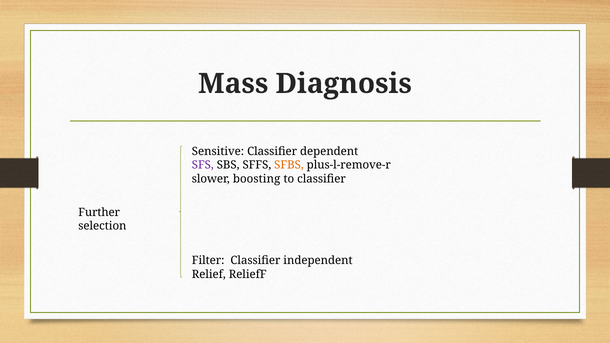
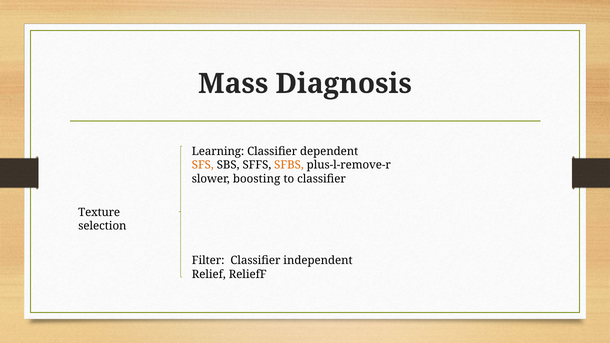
Sensitive: Sensitive -> Learning
SFS colour: purple -> orange
Further: Further -> Texture
